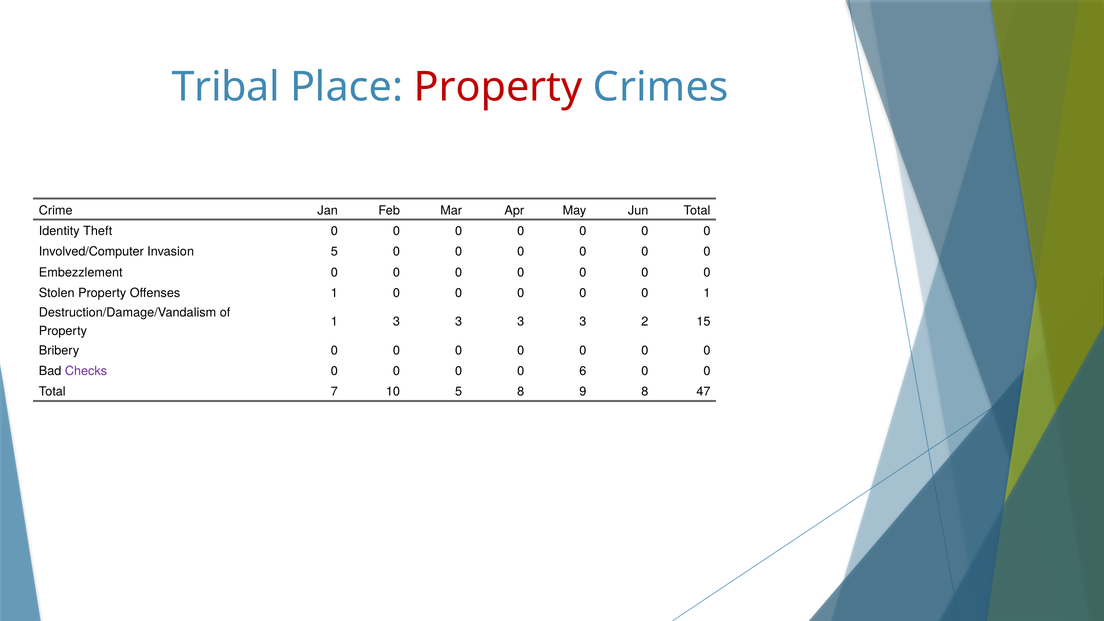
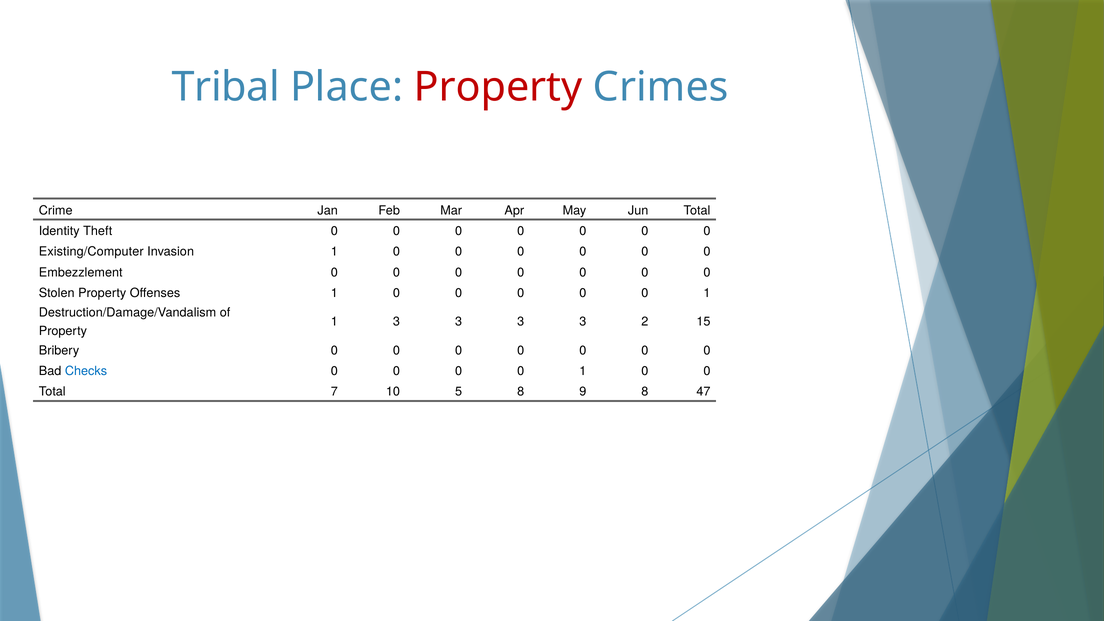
Involved/Computer: Involved/Computer -> Existing/Computer
Invasion 5: 5 -> 1
Checks colour: purple -> blue
6 at (583, 371): 6 -> 1
